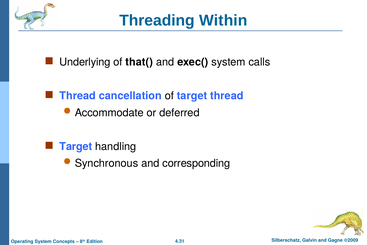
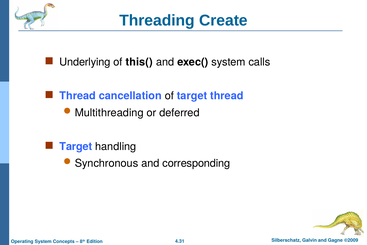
Within: Within -> Create
that(: that( -> this(
Accommodate: Accommodate -> Multithreading
